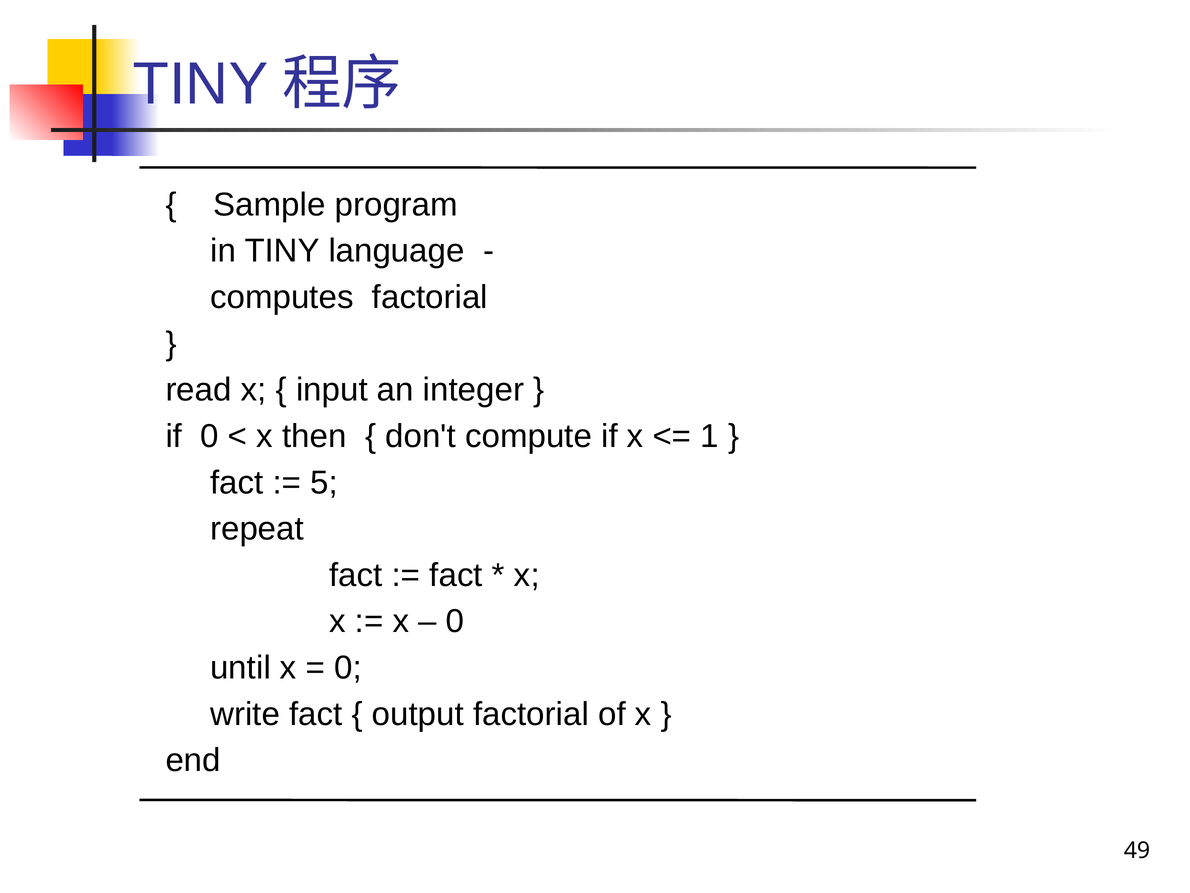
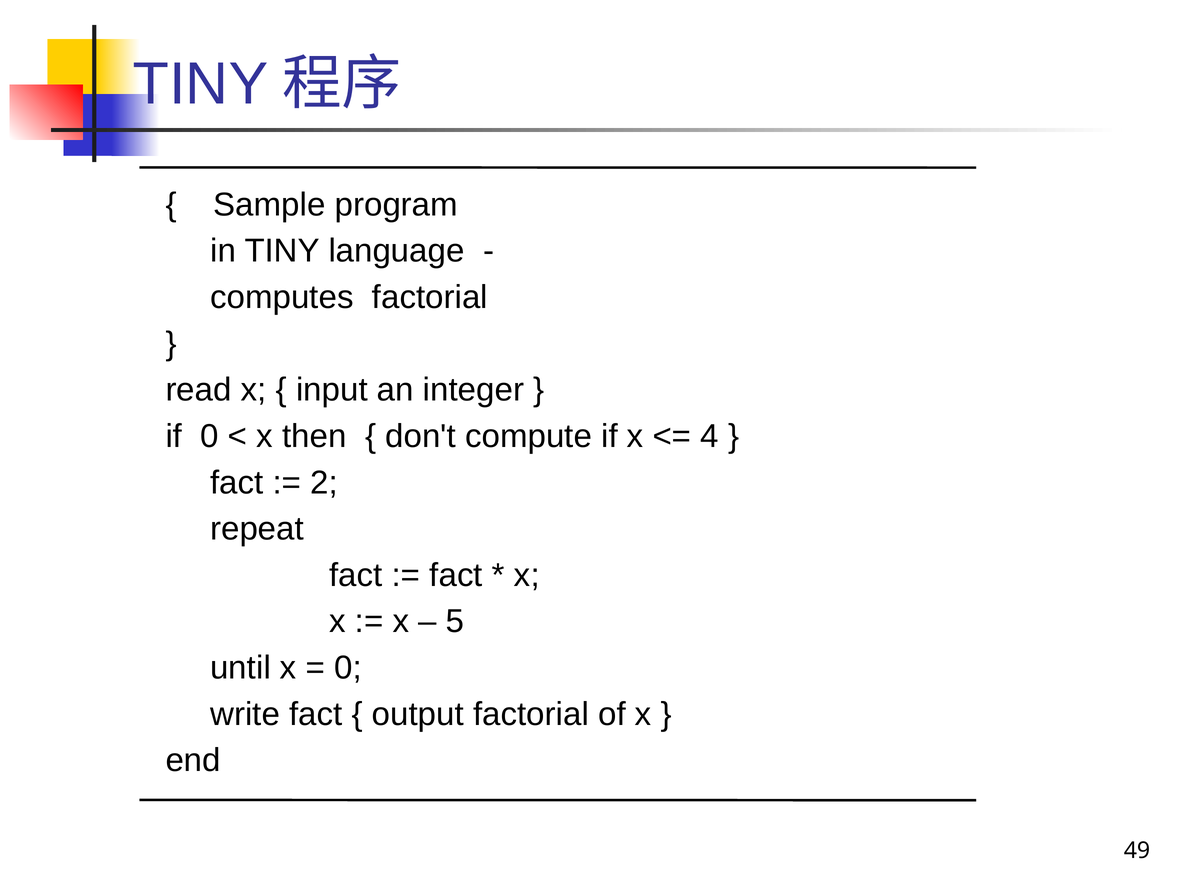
1: 1 -> 4
5: 5 -> 2
0 at (455, 621): 0 -> 5
